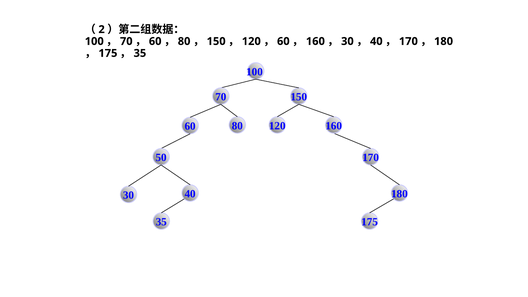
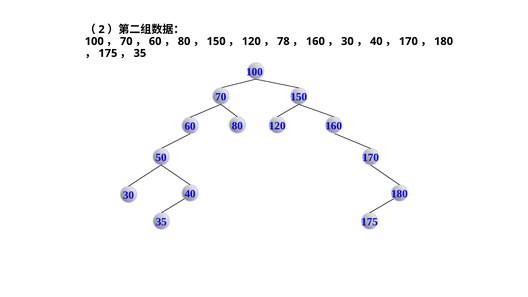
60 at (283, 41): 60 -> 78
